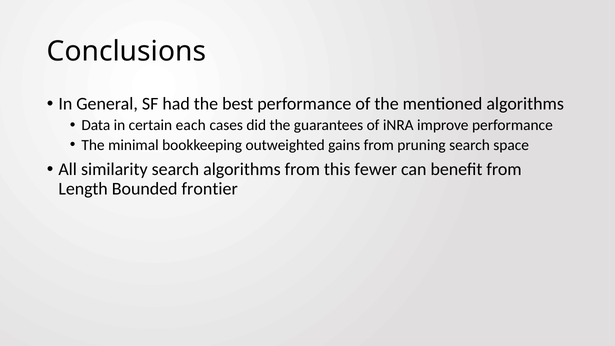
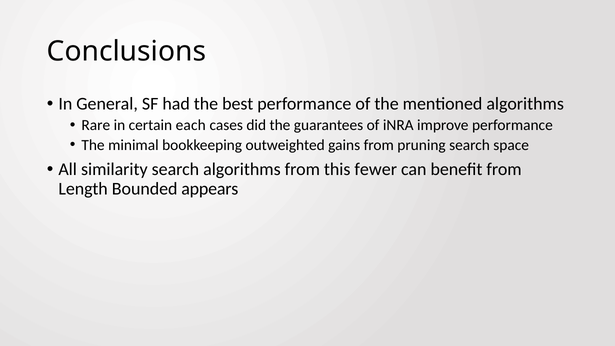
Data: Data -> Rare
frontier: frontier -> appears
